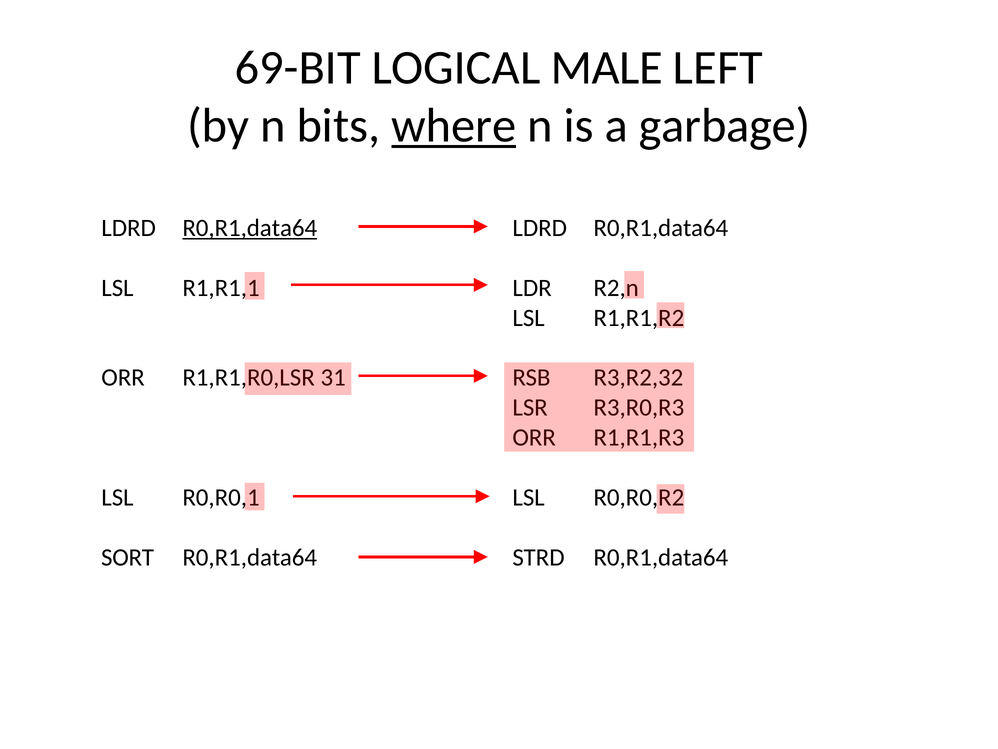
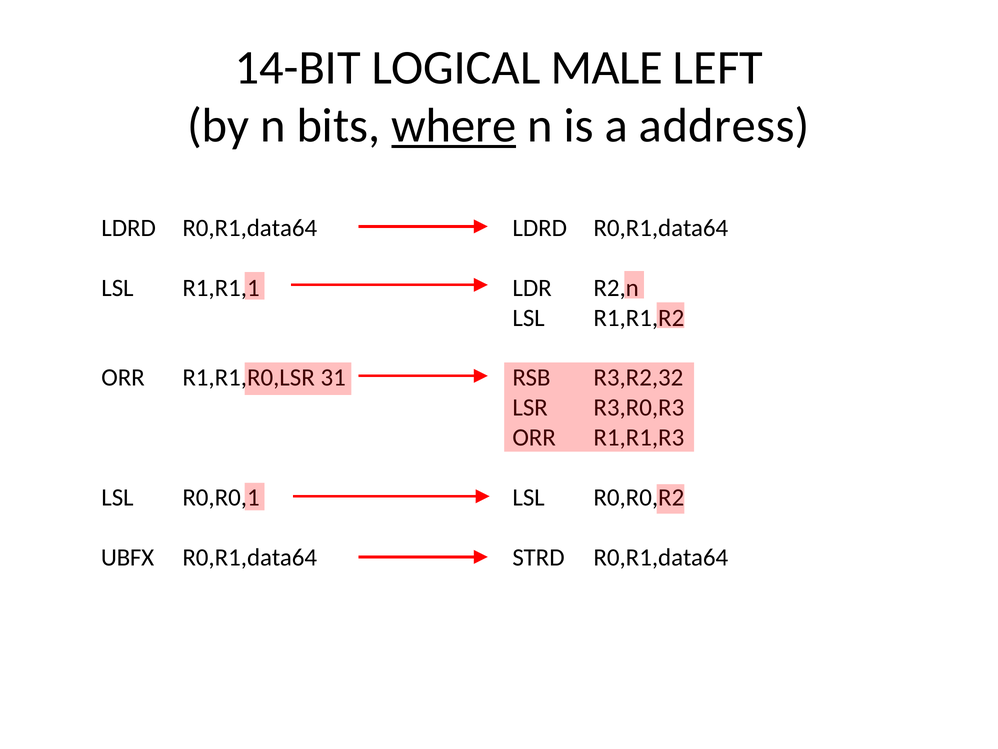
69-BIT: 69-BIT -> 14-BIT
garbage: garbage -> address
R0,R1,data64 at (250, 228) underline: present -> none
SORT: SORT -> UBFX
